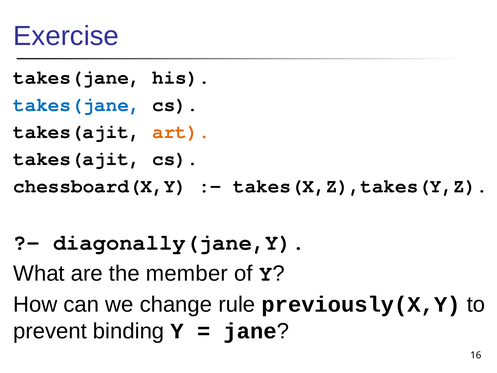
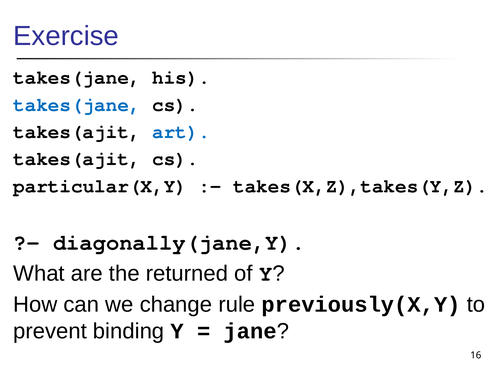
art colour: orange -> blue
chessboard(X,Y: chessboard(X,Y -> particular(X,Y
member: member -> returned
